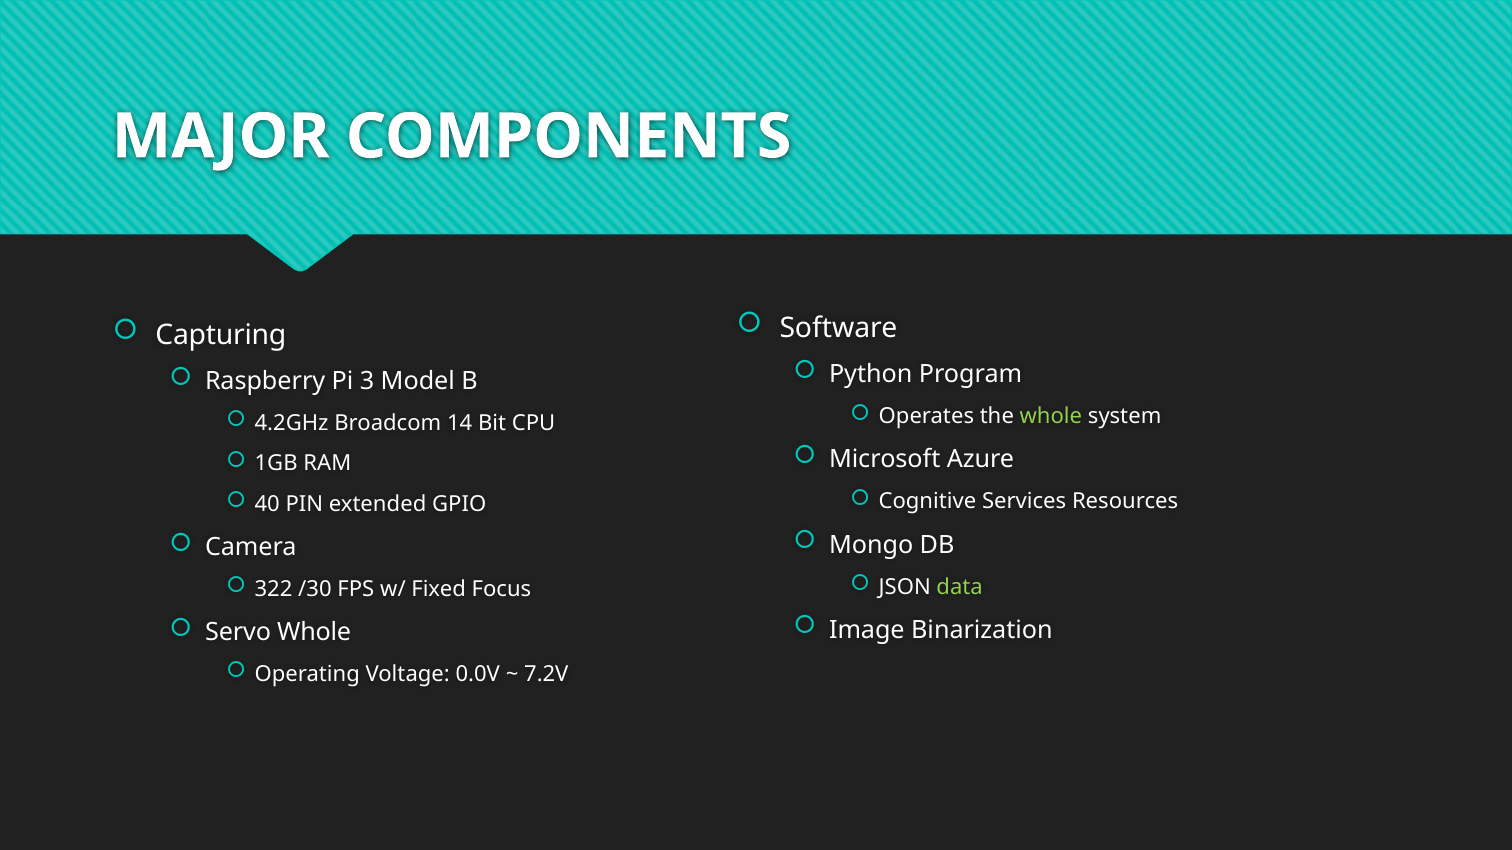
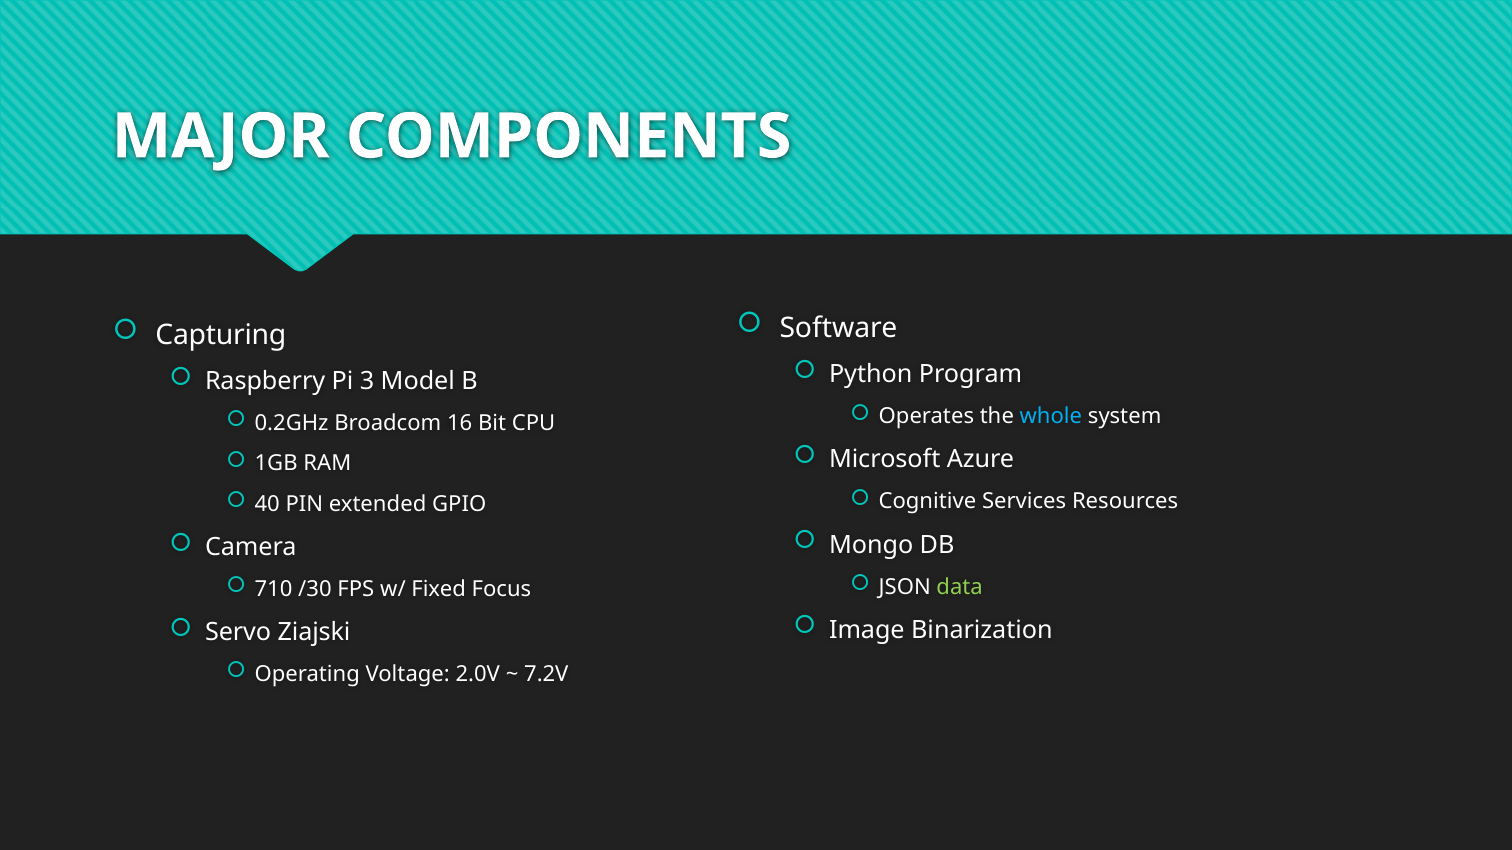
whole at (1051, 417) colour: light green -> light blue
4.2GHz: 4.2GHz -> 0.2GHz
14: 14 -> 16
322: 322 -> 710
Servo Whole: Whole -> Ziajski
0.0V: 0.0V -> 2.0V
